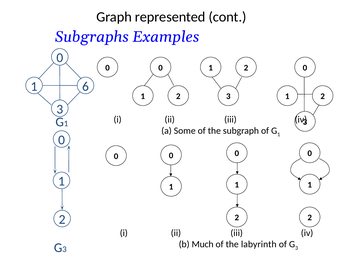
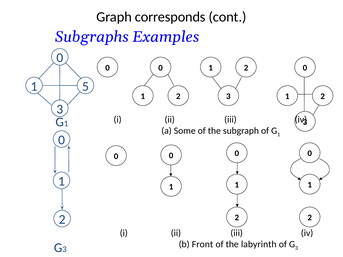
represented: represented -> corresponds
6: 6 -> 5
Much: Much -> Front
